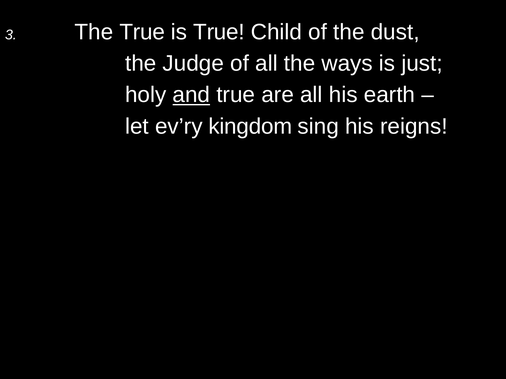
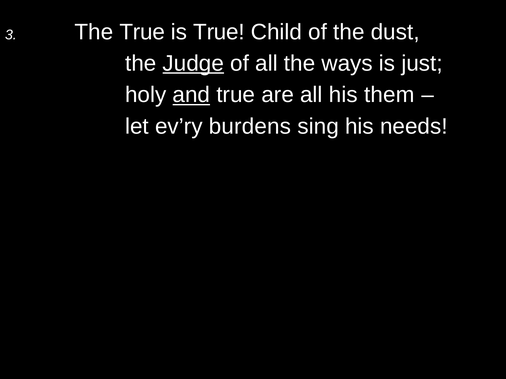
Judge underline: none -> present
earth: earth -> them
kingdom: kingdom -> burdens
reigns: reigns -> needs
